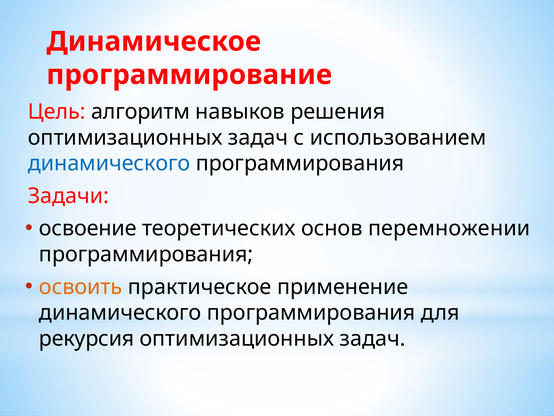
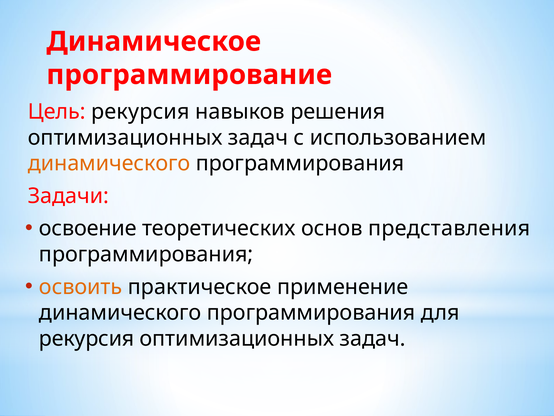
Цель алгоритм: алгоритм -> рекурсия
динамического at (109, 163) colour: blue -> orange
перемножении: перемножении -> представления
